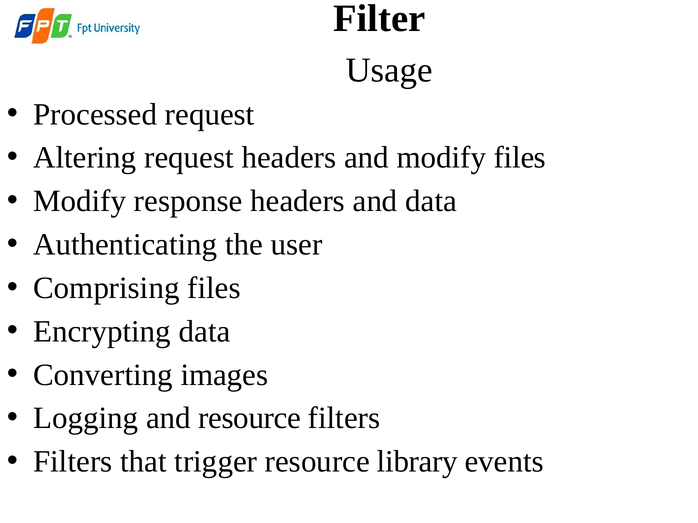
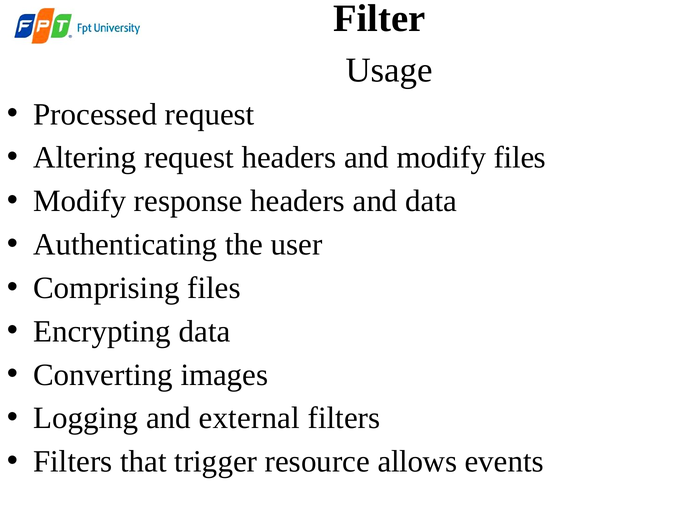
and resource: resource -> external
library: library -> allows
